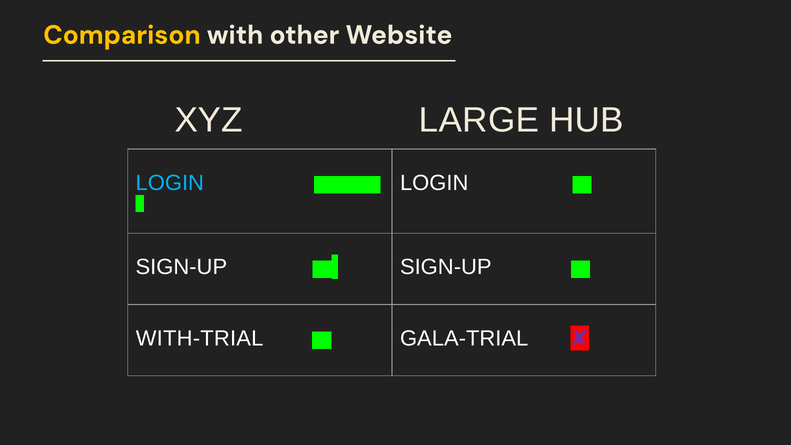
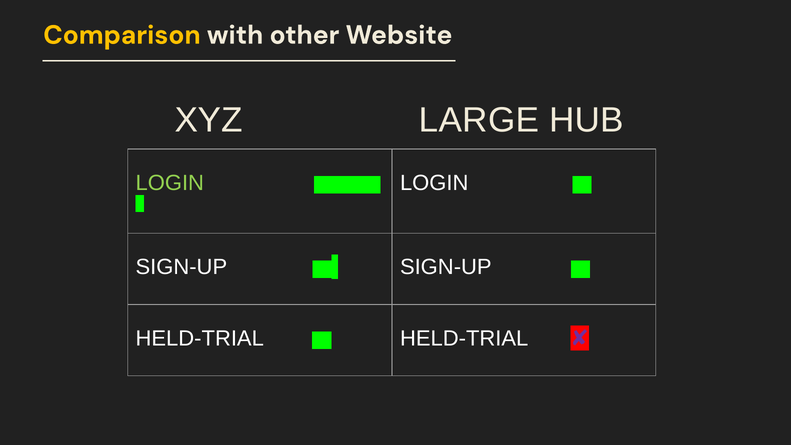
LOGIN at (170, 183) colour: light blue -> light green
WITH-TRIAL at (200, 338): WITH-TRIAL -> HELD-TRIAL
GALA-TRIAL at (464, 338): GALA-TRIAL -> HELD-TRIAL
